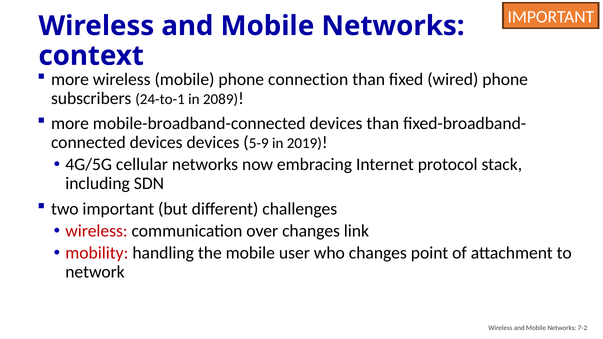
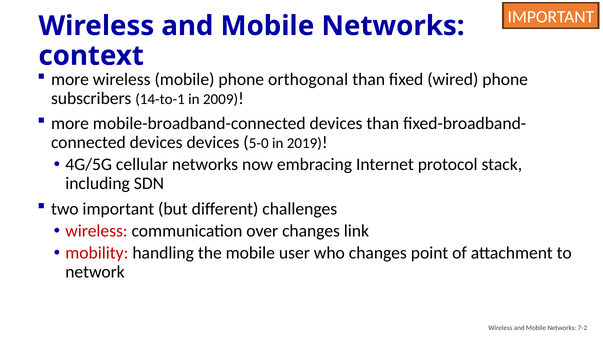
connection: connection -> orthogonal
24-to-1: 24-to-1 -> 14-to-1
2089: 2089 -> 2009
5-9: 5-9 -> 5-0
